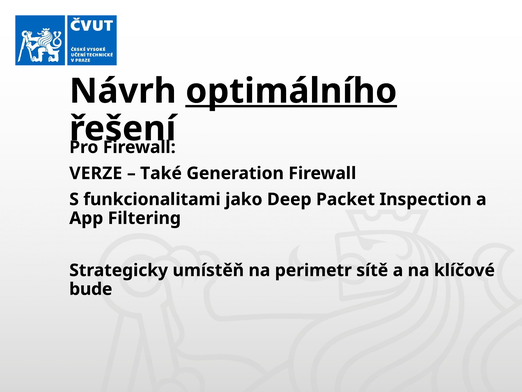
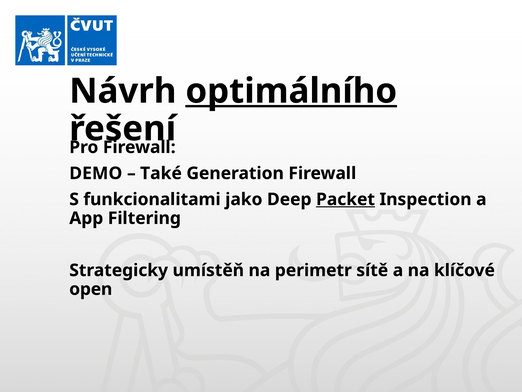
VERZE: VERZE -> DEMO
Packet underline: none -> present
bude: bude -> open
